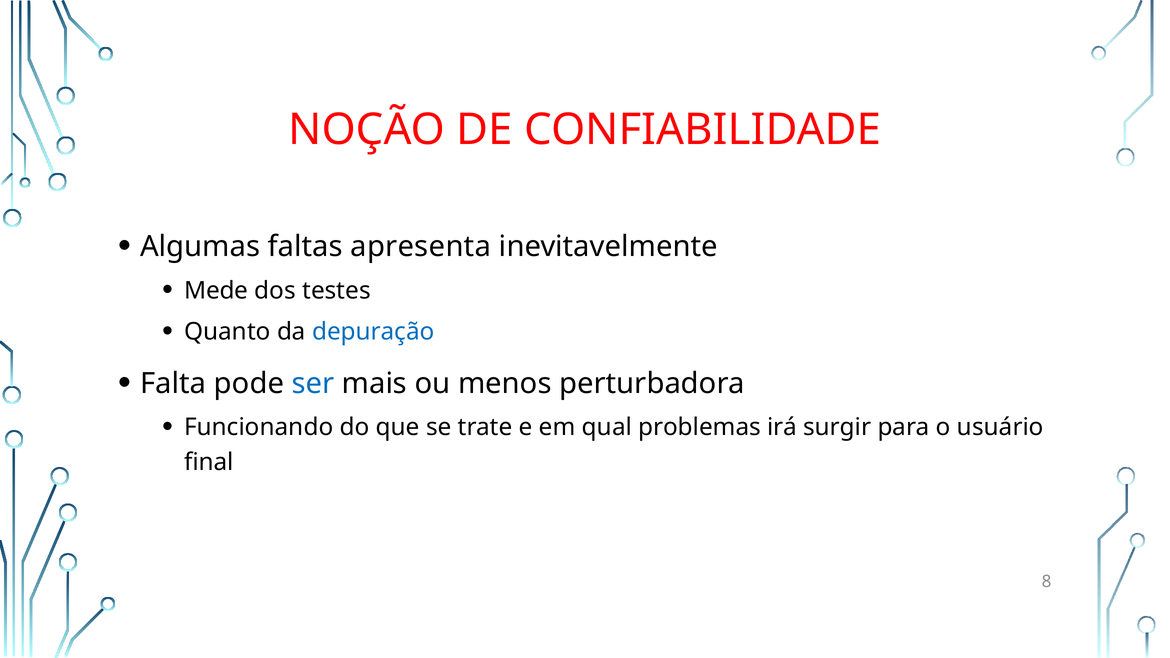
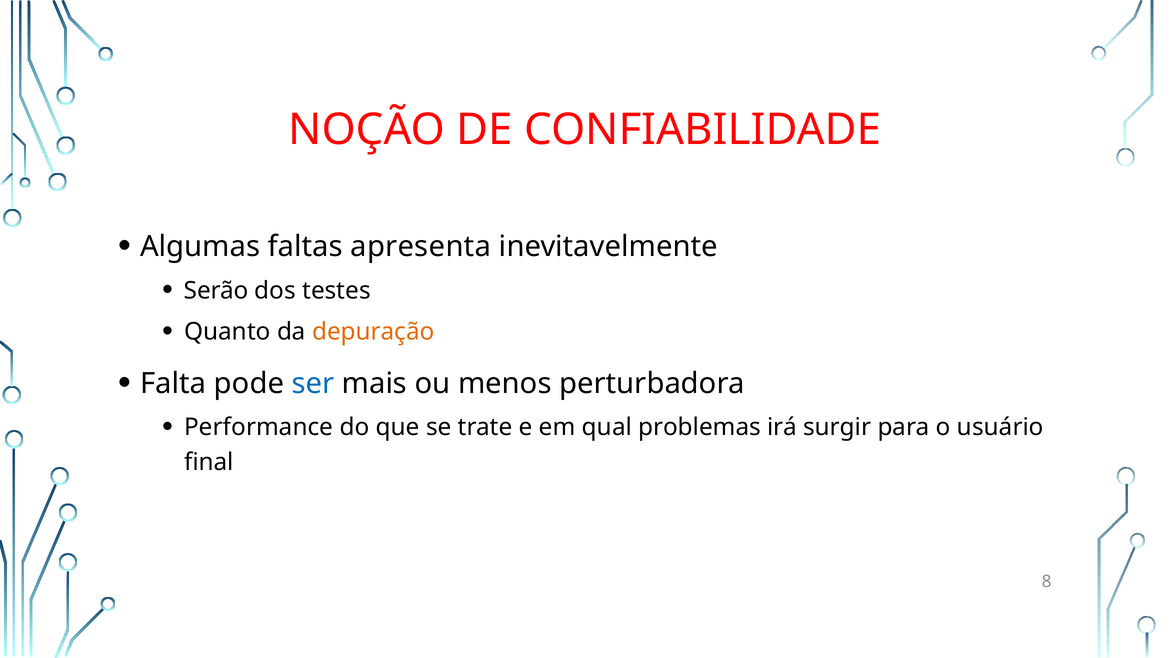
Mede: Mede -> Serão
depuração colour: blue -> orange
Funcionando: Funcionando -> Performance
